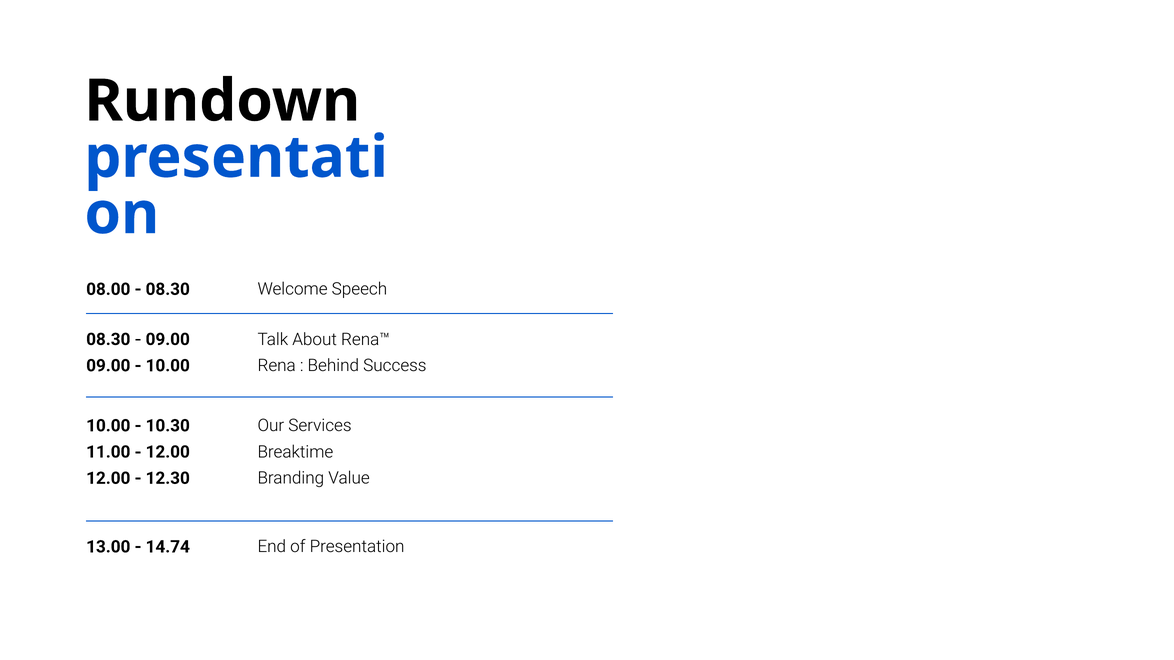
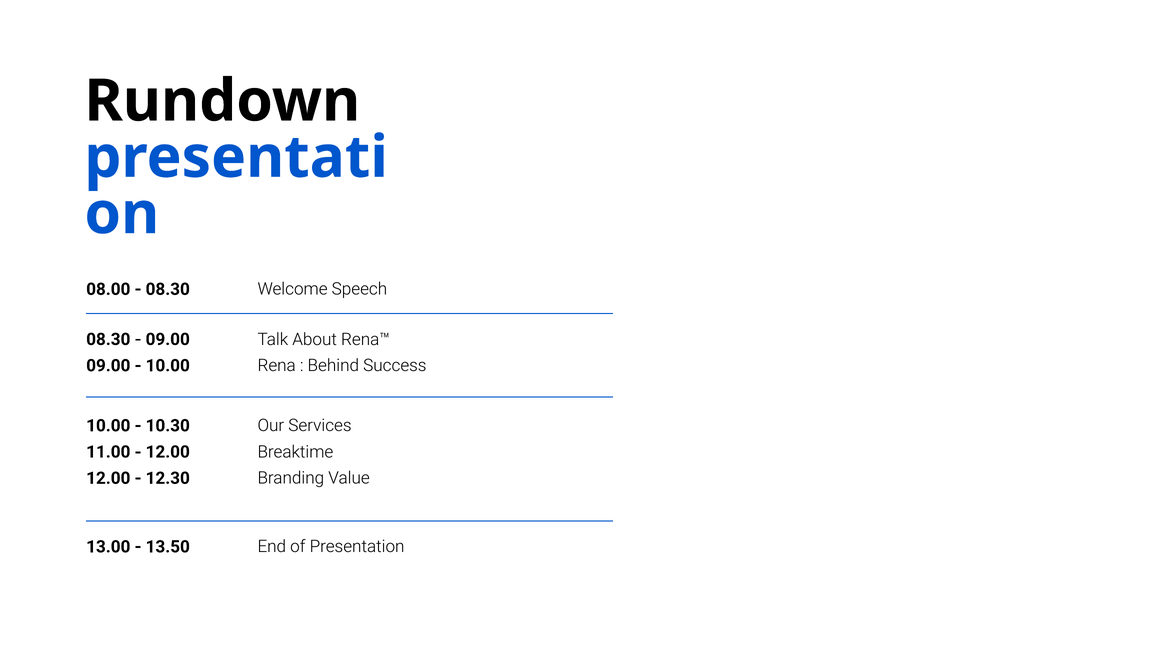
14.74: 14.74 -> 13.50
